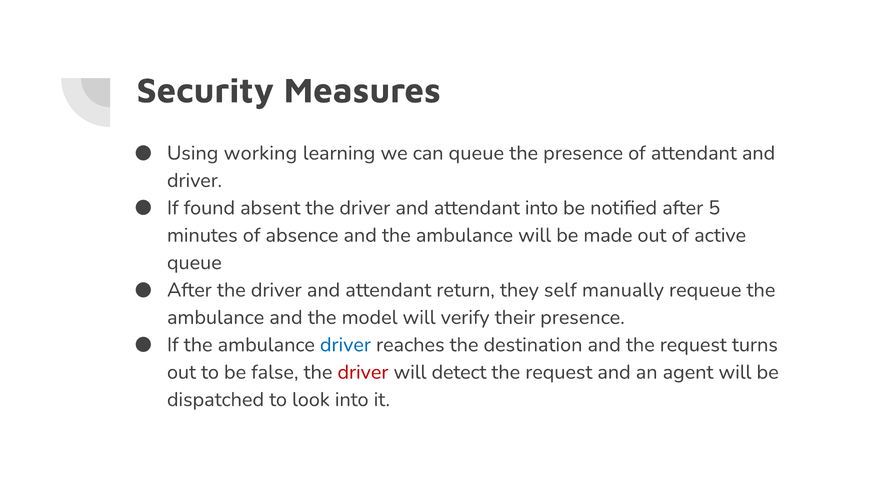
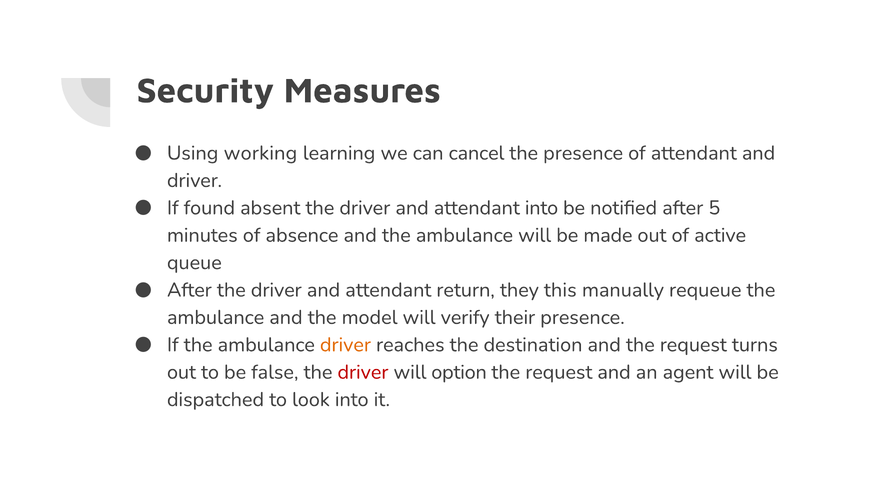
can queue: queue -> cancel
self: self -> this
driver at (345, 345) colour: blue -> orange
detect: detect -> option
